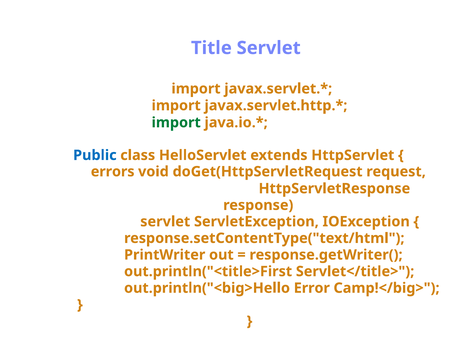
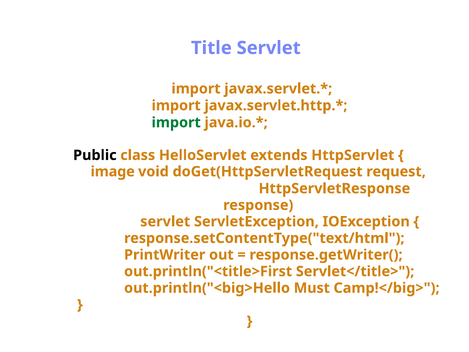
Public colour: blue -> black
errors: errors -> image
Error: Error -> Must
